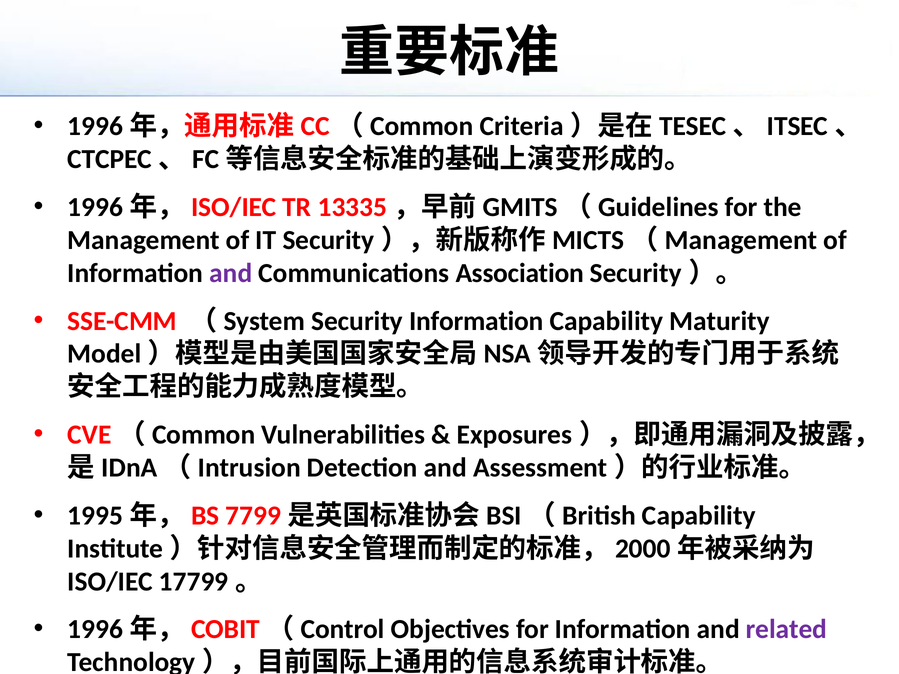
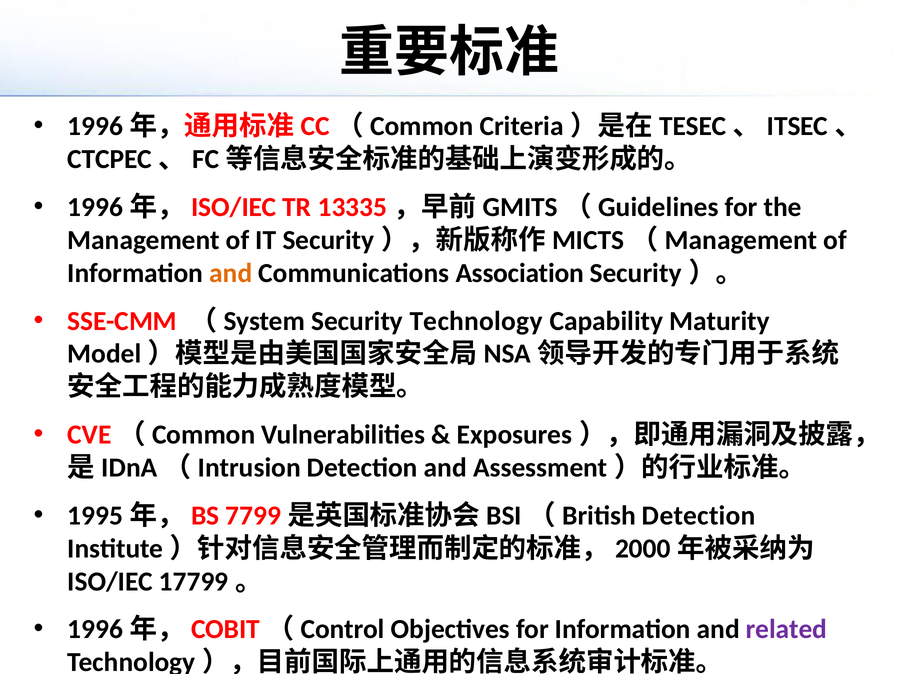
and at (231, 273) colour: purple -> orange
Security Information: Information -> Technology
Capability at (699, 516): Capability -> Detection
